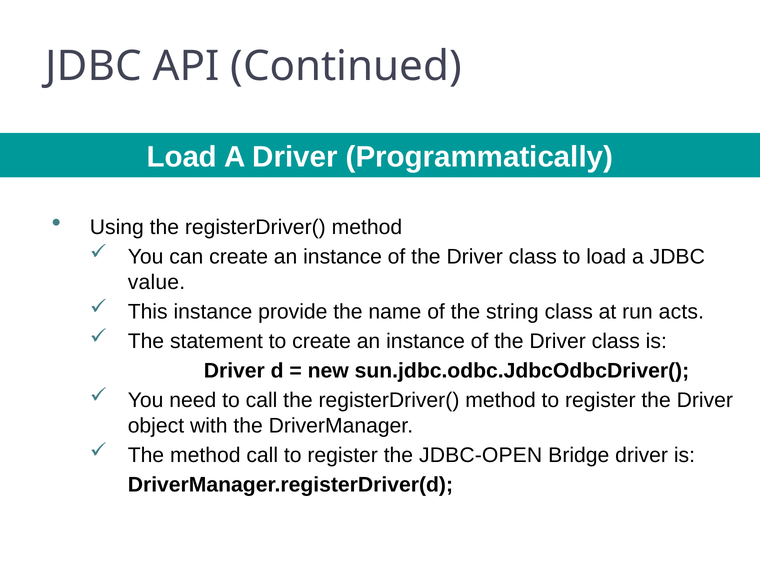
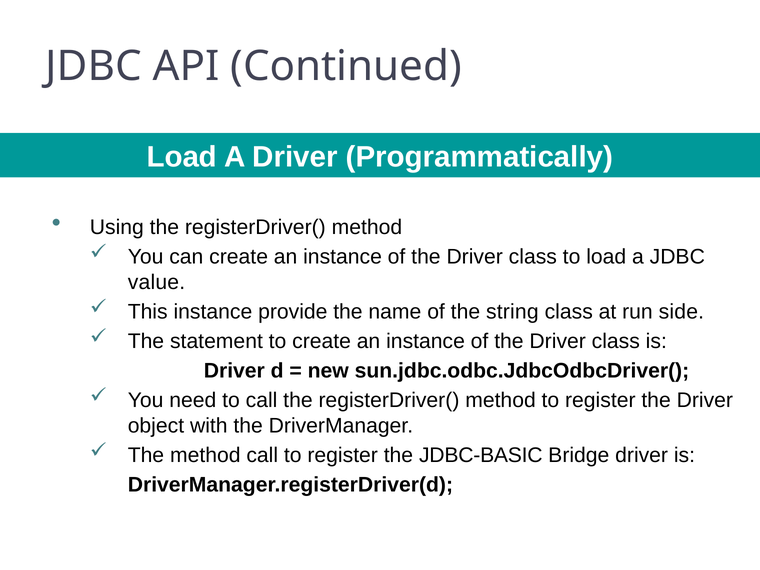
acts: acts -> side
JDBC-OPEN: JDBC-OPEN -> JDBC-BASIC
